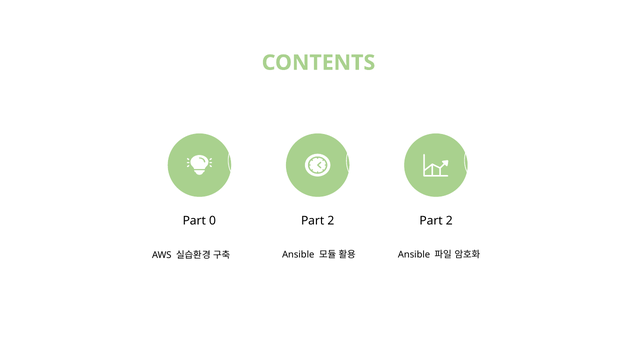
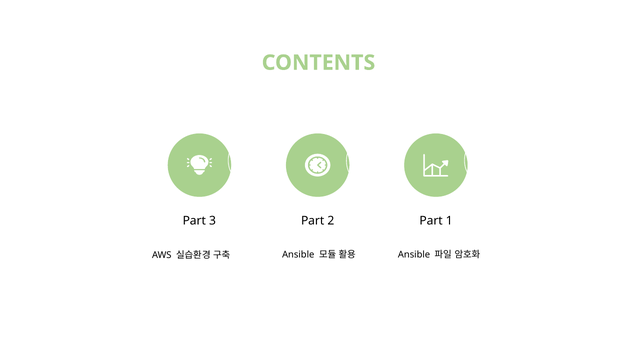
0: 0 -> 3
2 Part 2: 2 -> 1
